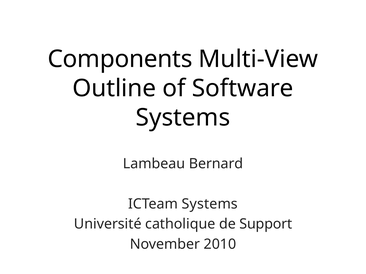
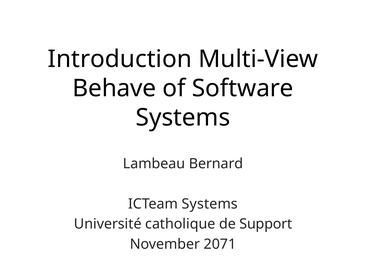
Components: Components -> Introduction
Outline: Outline -> Behave
2010: 2010 -> 2071
